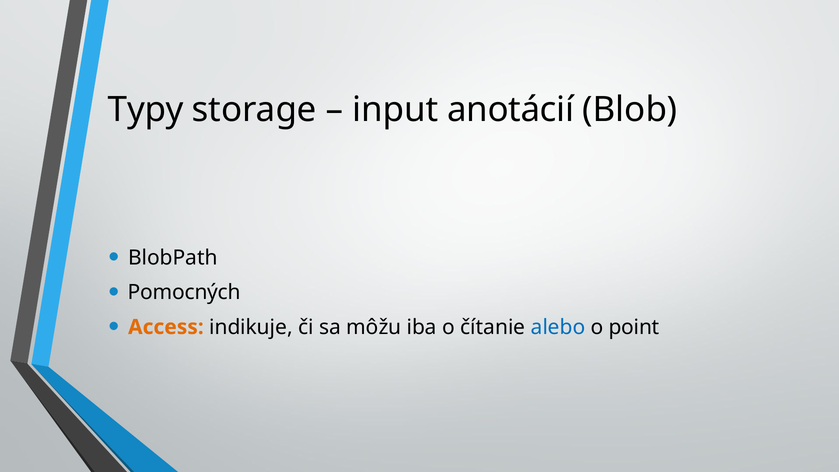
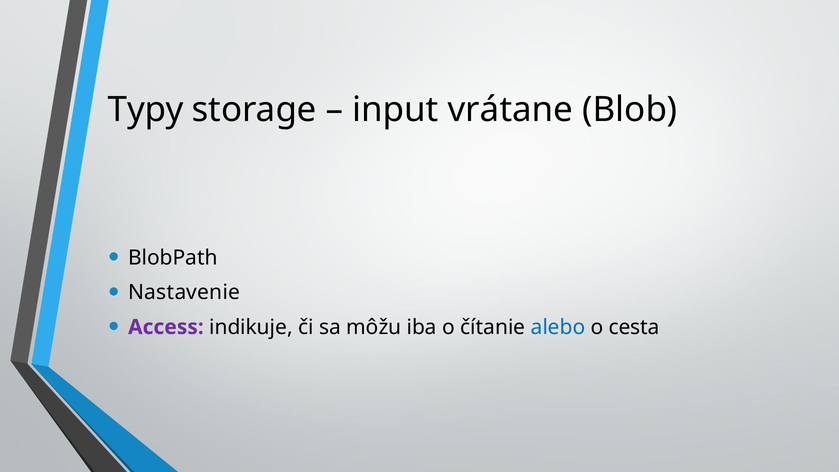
anotácií: anotácií -> vrátane
Pomocných: Pomocných -> Nastavenie
Access colour: orange -> purple
point: point -> cesta
